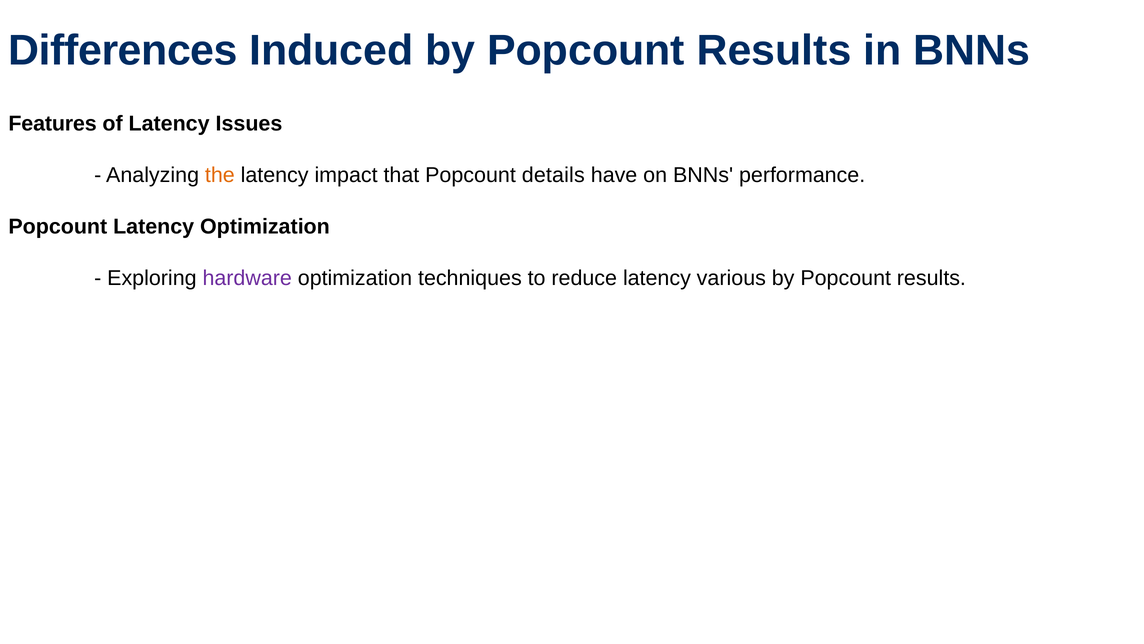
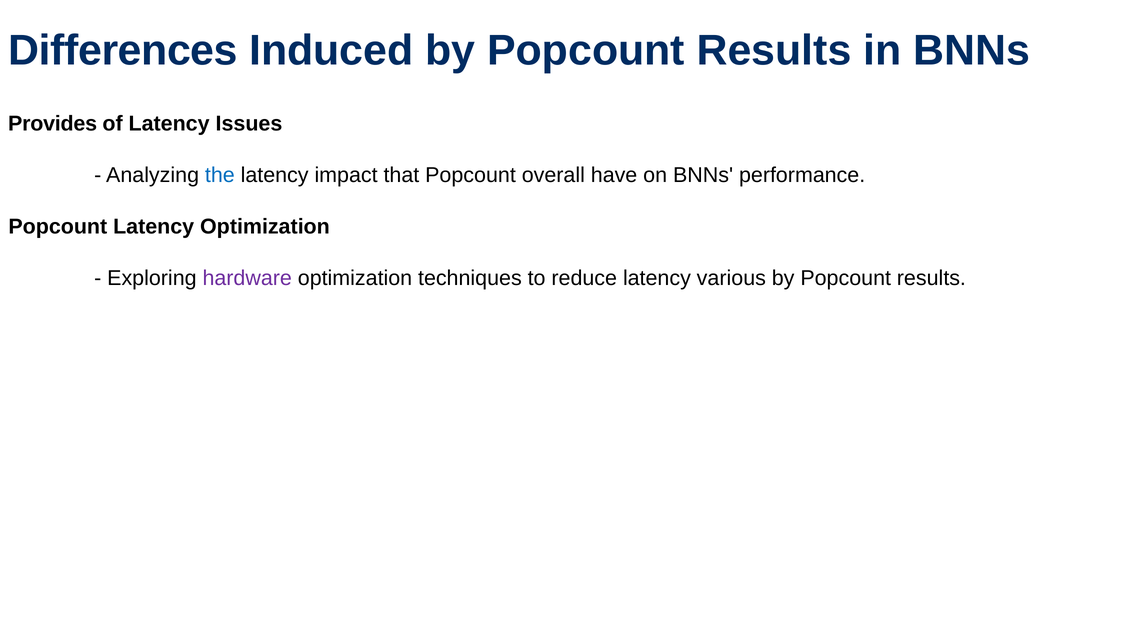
Features: Features -> Provides
the colour: orange -> blue
details: details -> overall
